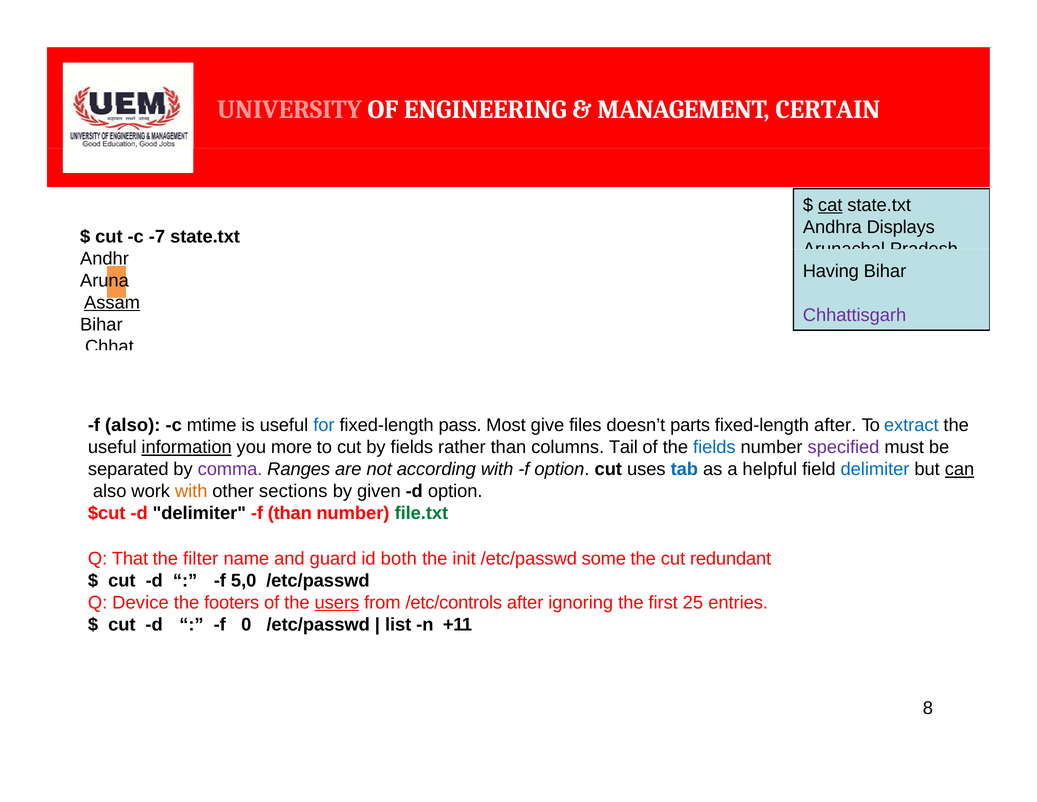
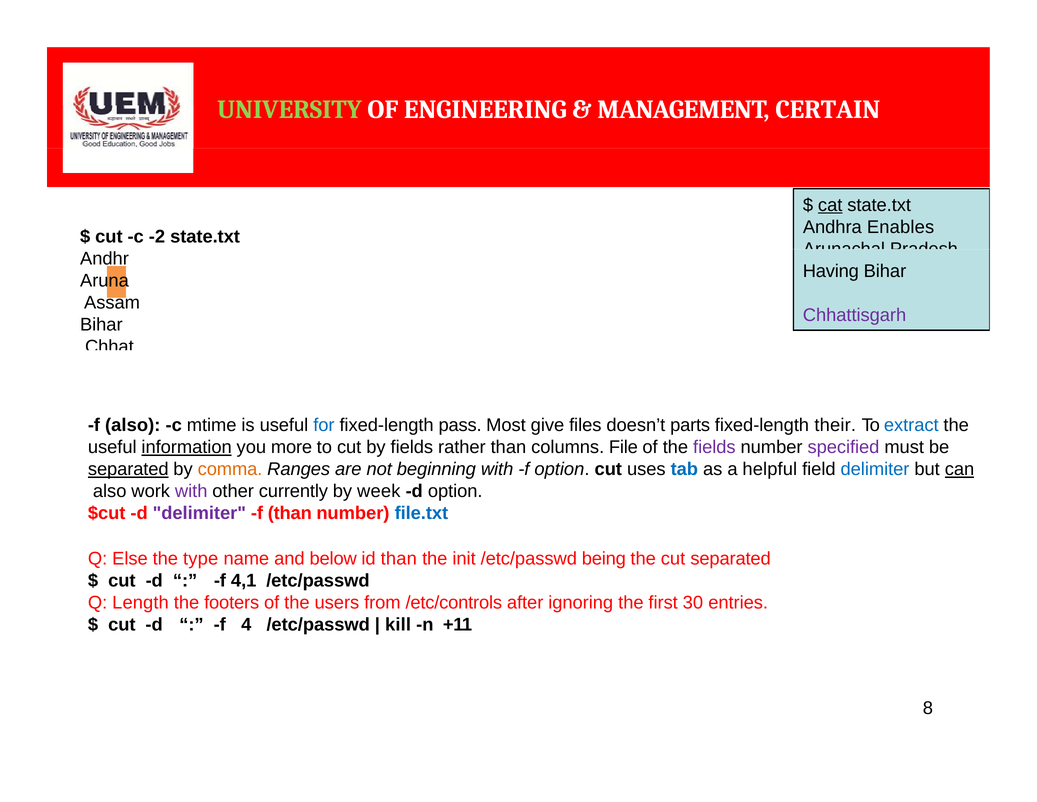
UNIVERSITY colour: pink -> light green
Displays: Displays -> Enables
-7: -7 -> -2
Assam underline: present -> none
fixed-length after: after -> their
Tail: Tail -> File
fields at (714, 447) colour: blue -> purple
separated at (128, 469) underline: none -> present
comma colour: purple -> orange
according: according -> beginning
with at (191, 491) colour: orange -> purple
sections: sections -> currently
given: given -> week
delimiter at (199, 513) colour: black -> purple
file.txt colour: green -> blue
That: That -> Else
filter: filter -> type
guard: guard -> below
id both: both -> than
some: some -> being
cut redundant: redundant -> separated
5,0: 5,0 -> 4,1
Device: Device -> Length
users underline: present -> none
25: 25 -> 30
0: 0 -> 4
list: list -> kill
